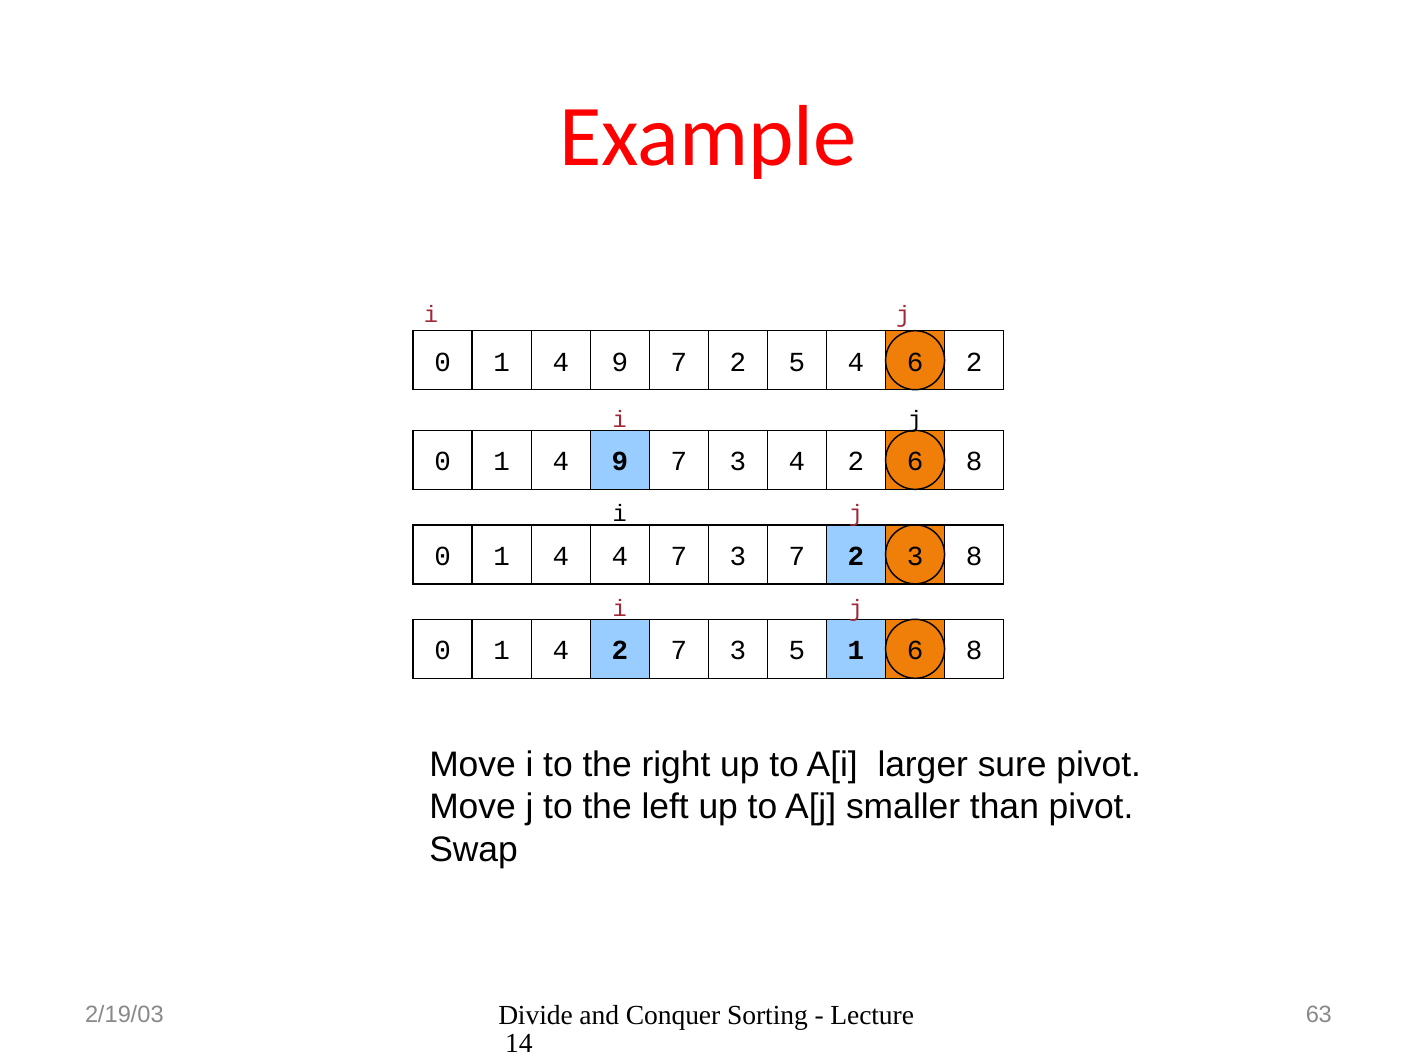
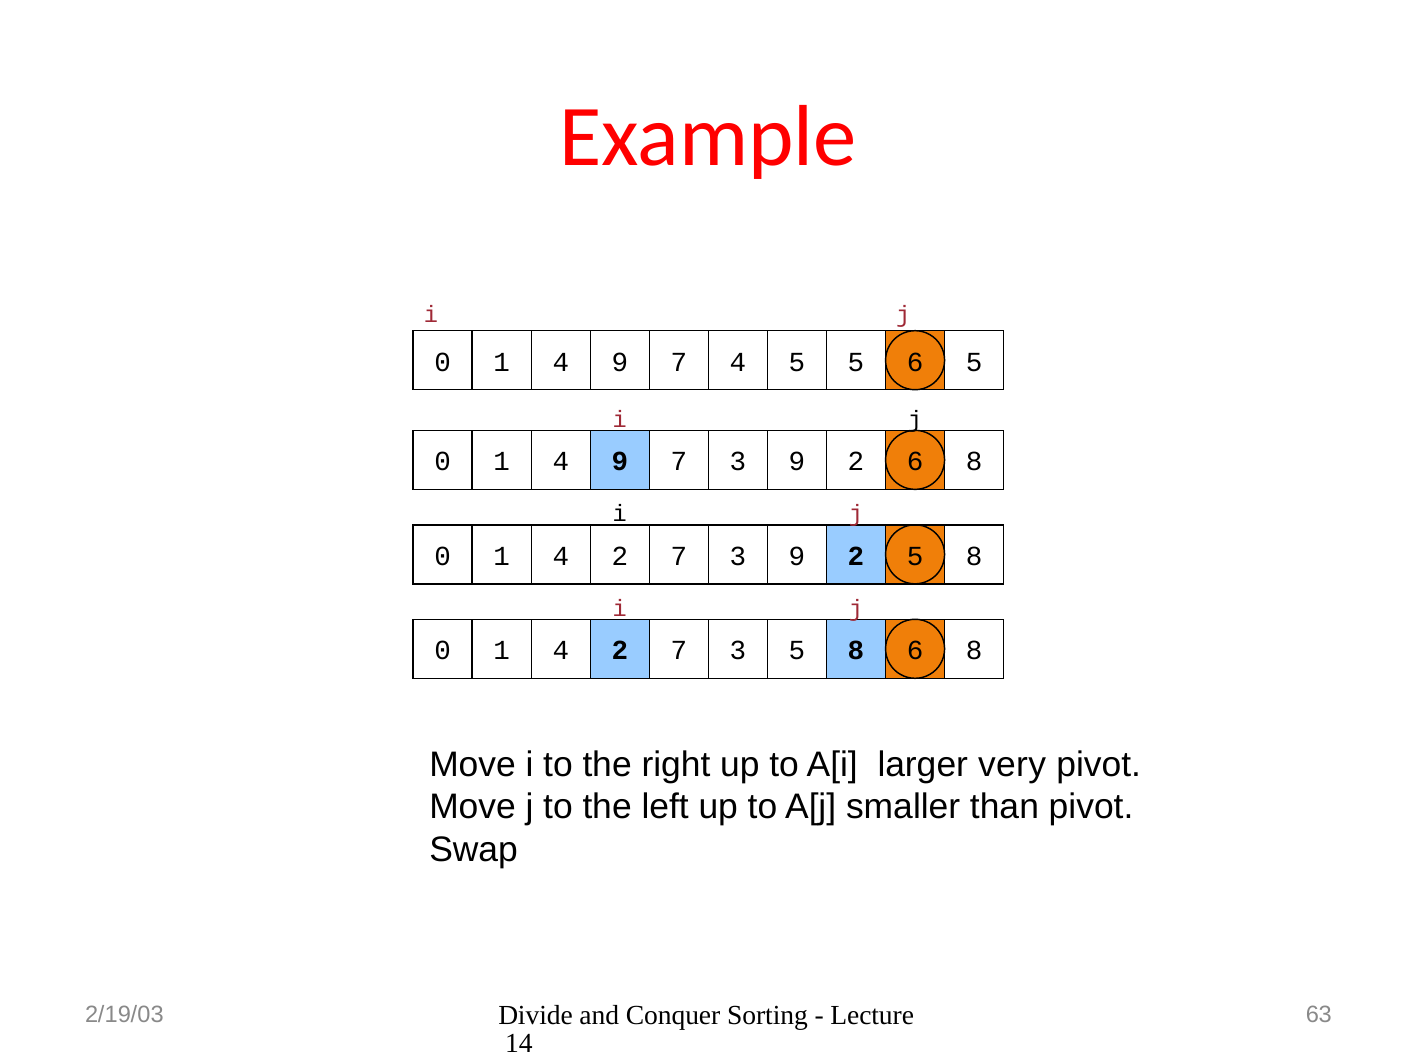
9 7 2: 2 -> 4
5 4: 4 -> 5
6 2: 2 -> 5
9 7 3 4: 4 -> 9
4 at (620, 556): 4 -> 2
7 at (797, 556): 7 -> 9
2 3: 3 -> 5
3 5 1: 1 -> 8
sure: sure -> very
